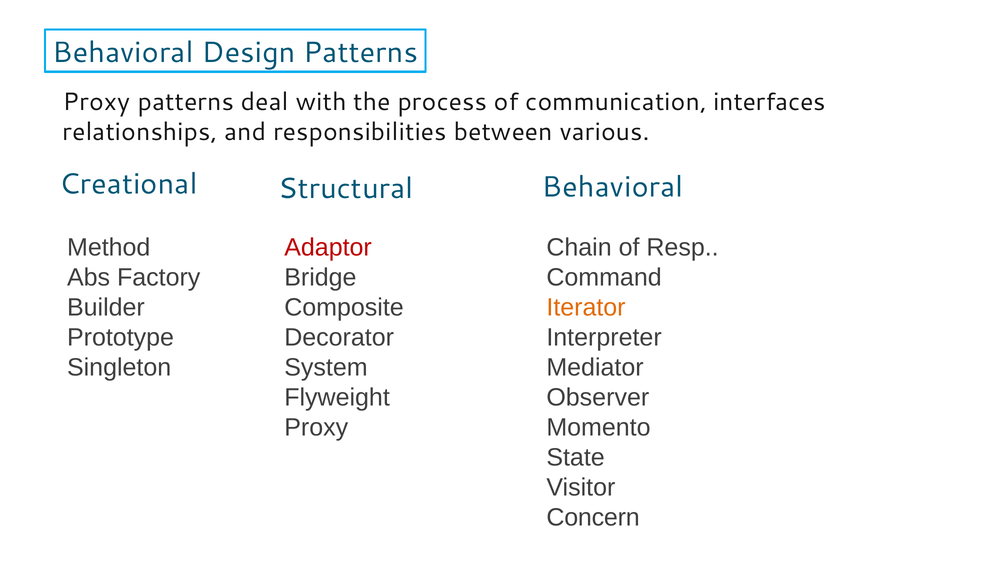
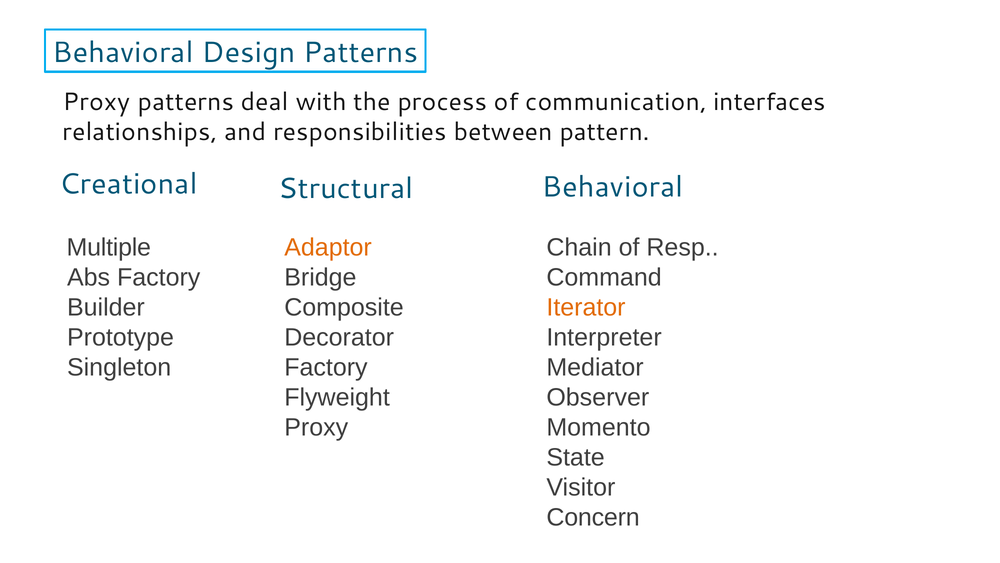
various: various -> pattern
Method: Method -> Multiple
Adaptor colour: red -> orange
System at (326, 367): System -> Factory
